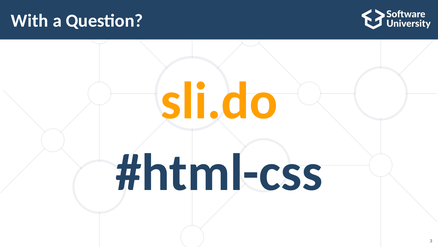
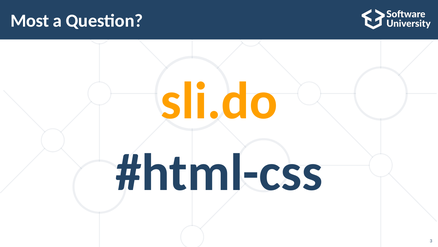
With: With -> Most
